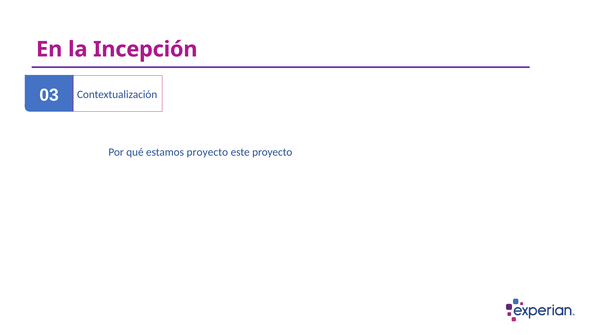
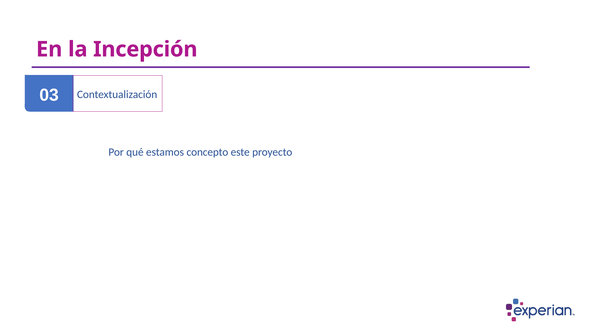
estamos proyecto: proyecto -> concepto
